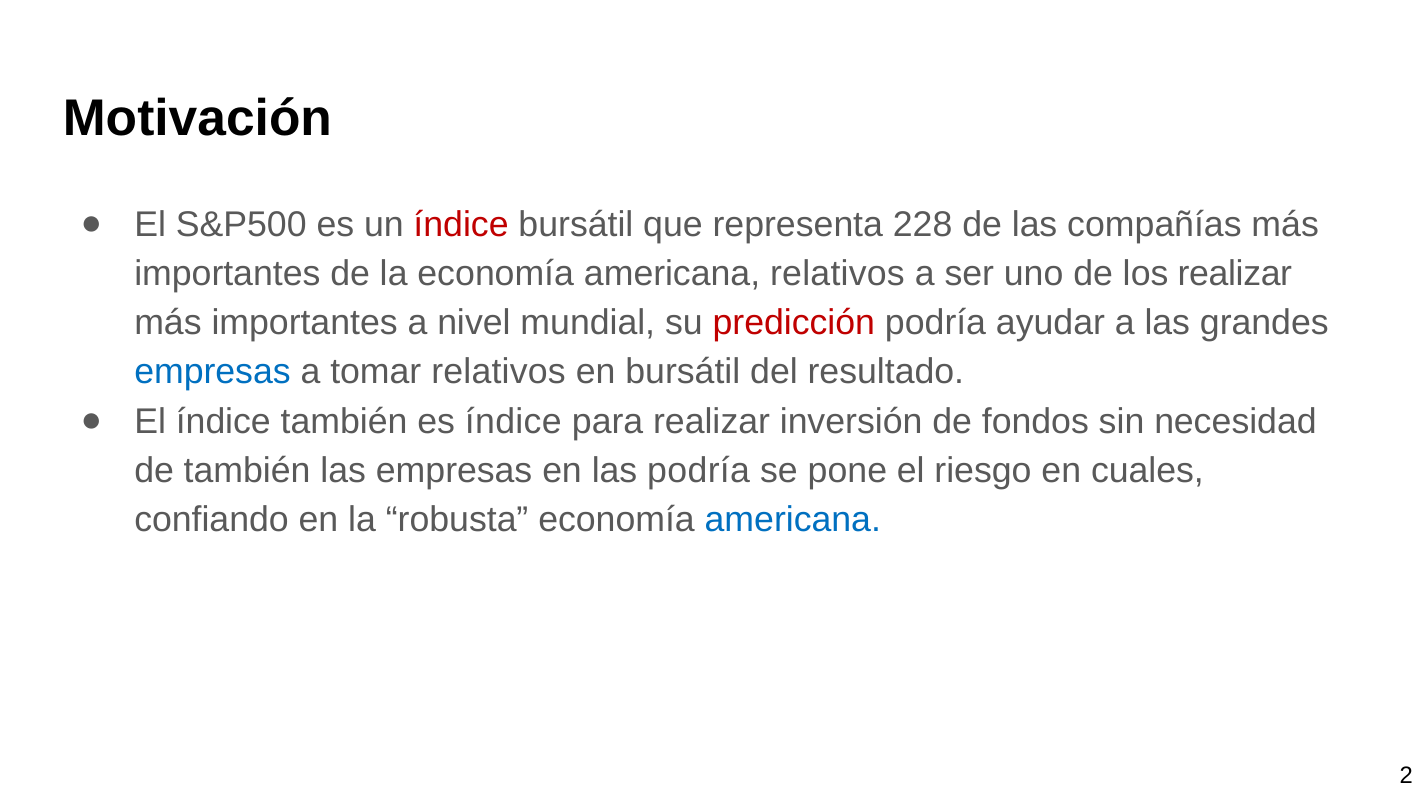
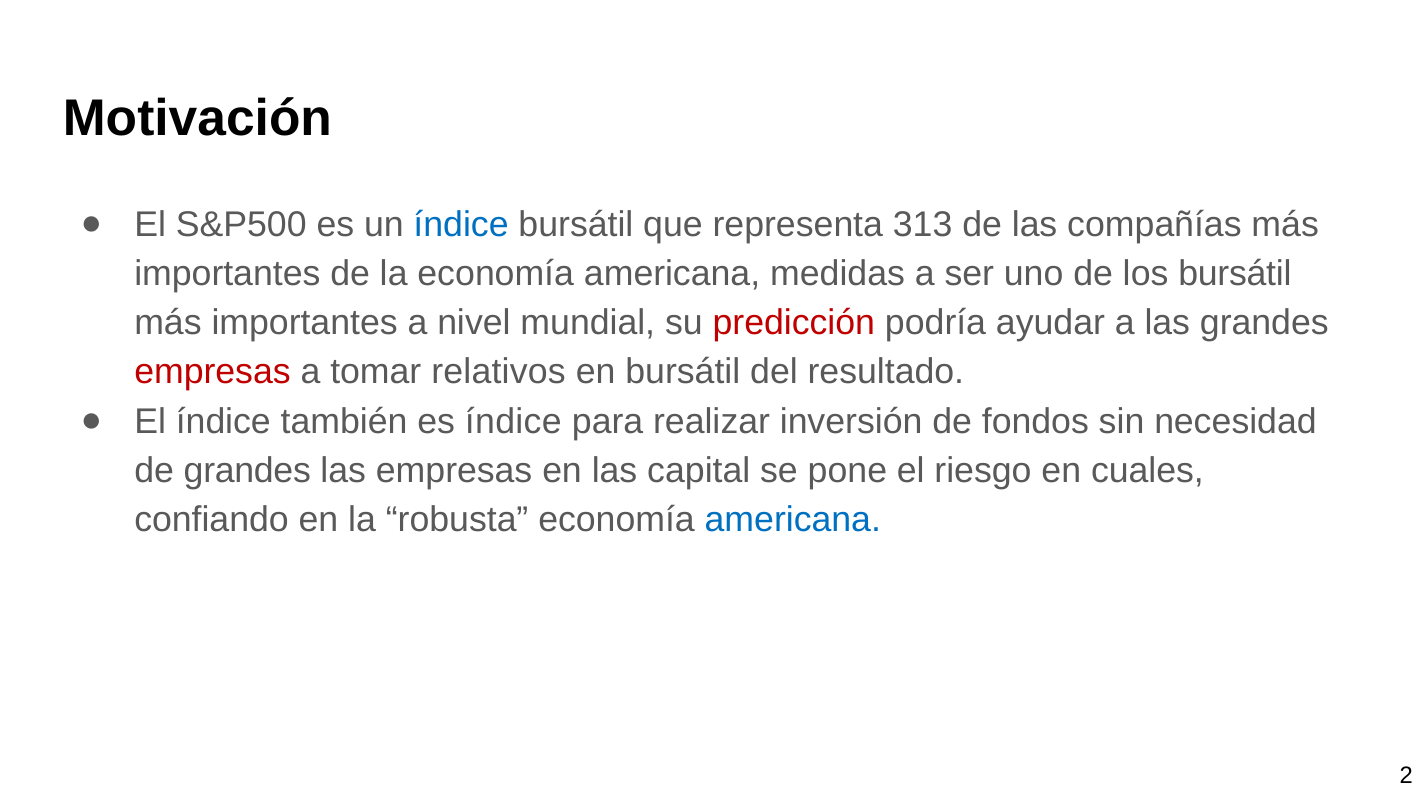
índice at (461, 224) colour: red -> blue
228: 228 -> 313
americana relativos: relativos -> medidas
los realizar: realizar -> bursátil
empresas at (212, 372) colour: blue -> red
de también: también -> grandes
las podría: podría -> capital
